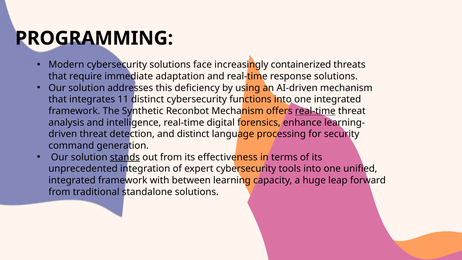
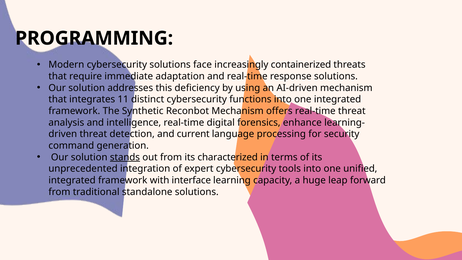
real-time at (315, 111) underline: present -> none
and distinct: distinct -> current
effectiveness: effectiveness -> characterized
between: between -> interface
